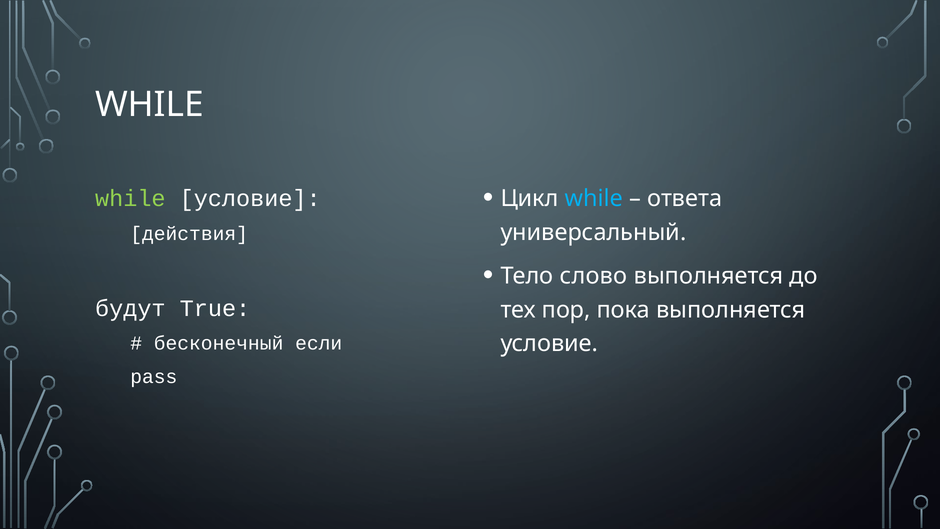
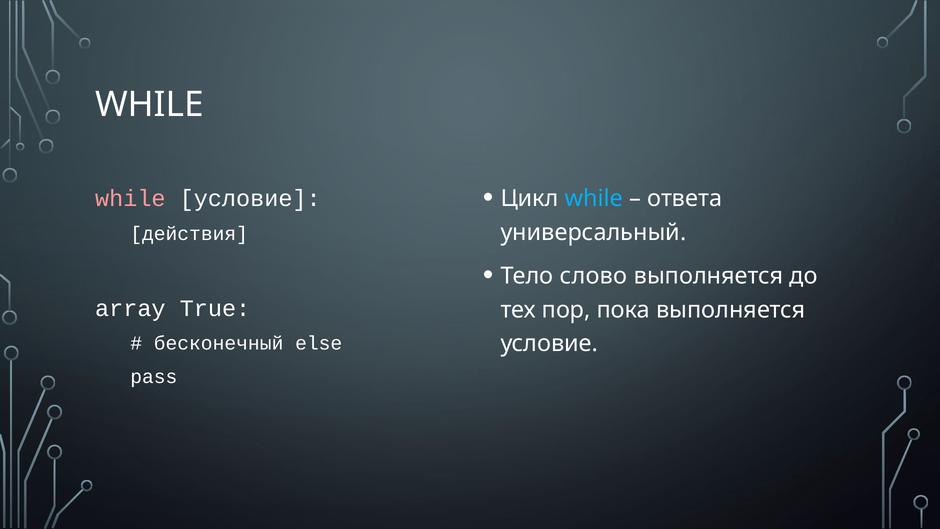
while at (130, 198) colour: light green -> pink
будут: будут -> array
если: если -> else
